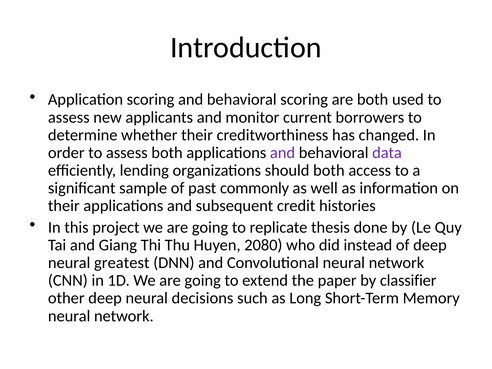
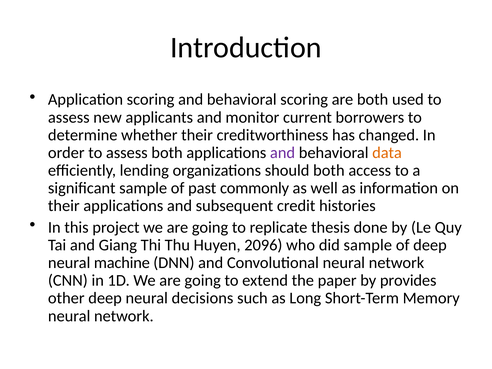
data colour: purple -> orange
2080: 2080 -> 2096
did instead: instead -> sample
greatest: greatest -> machine
classifier: classifier -> provides
